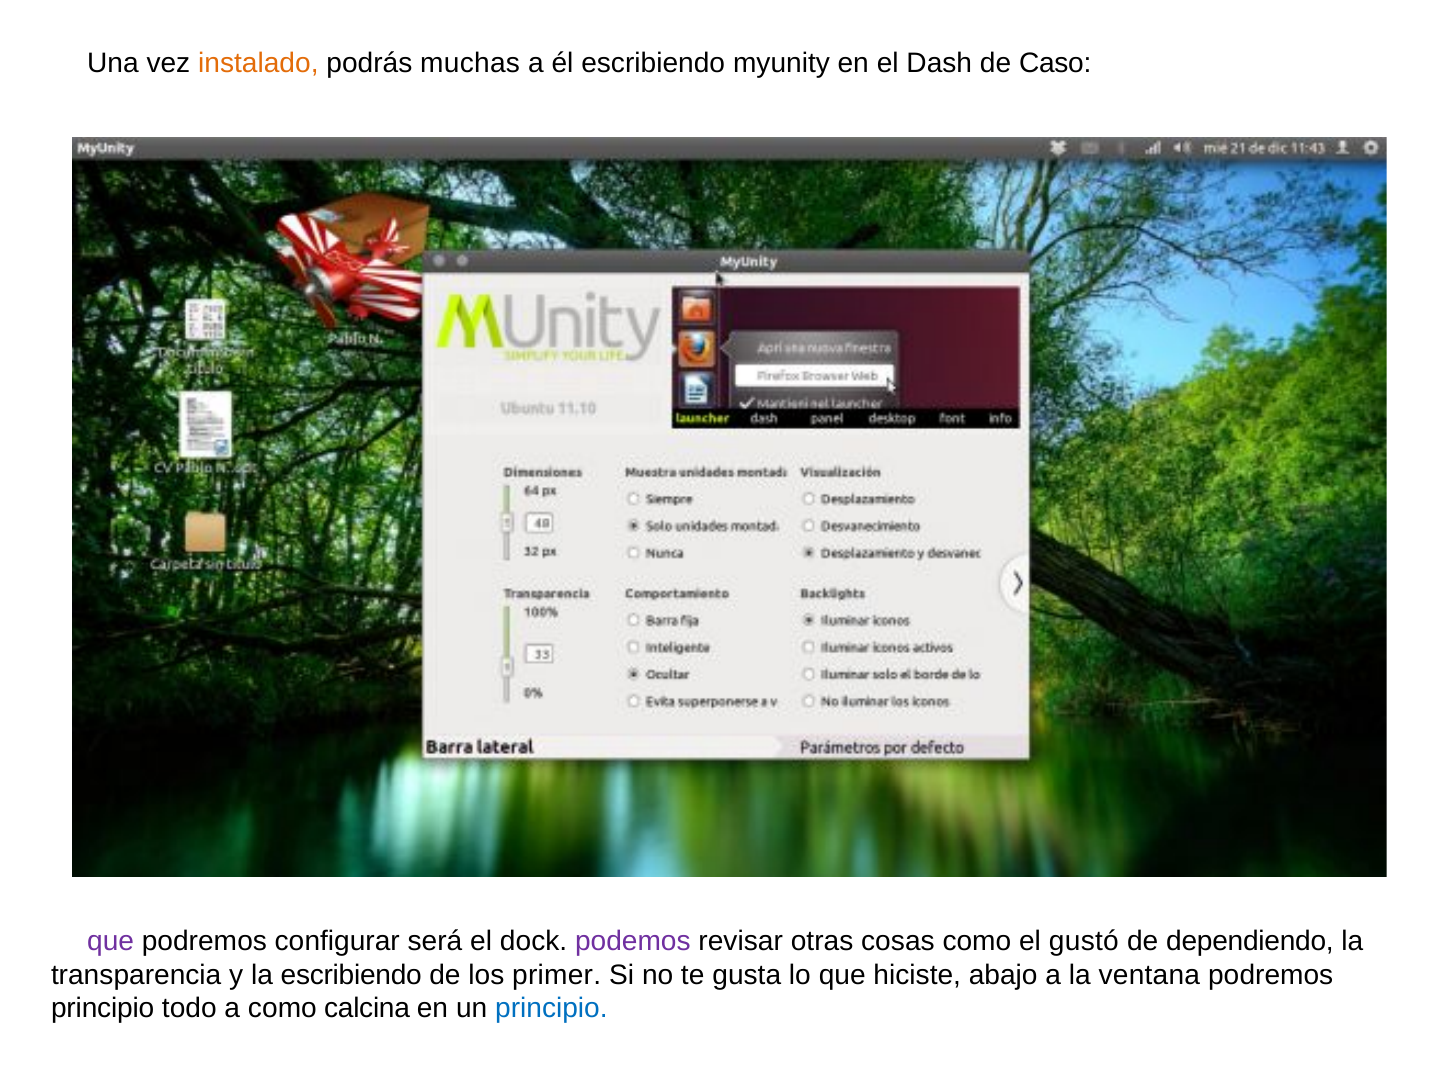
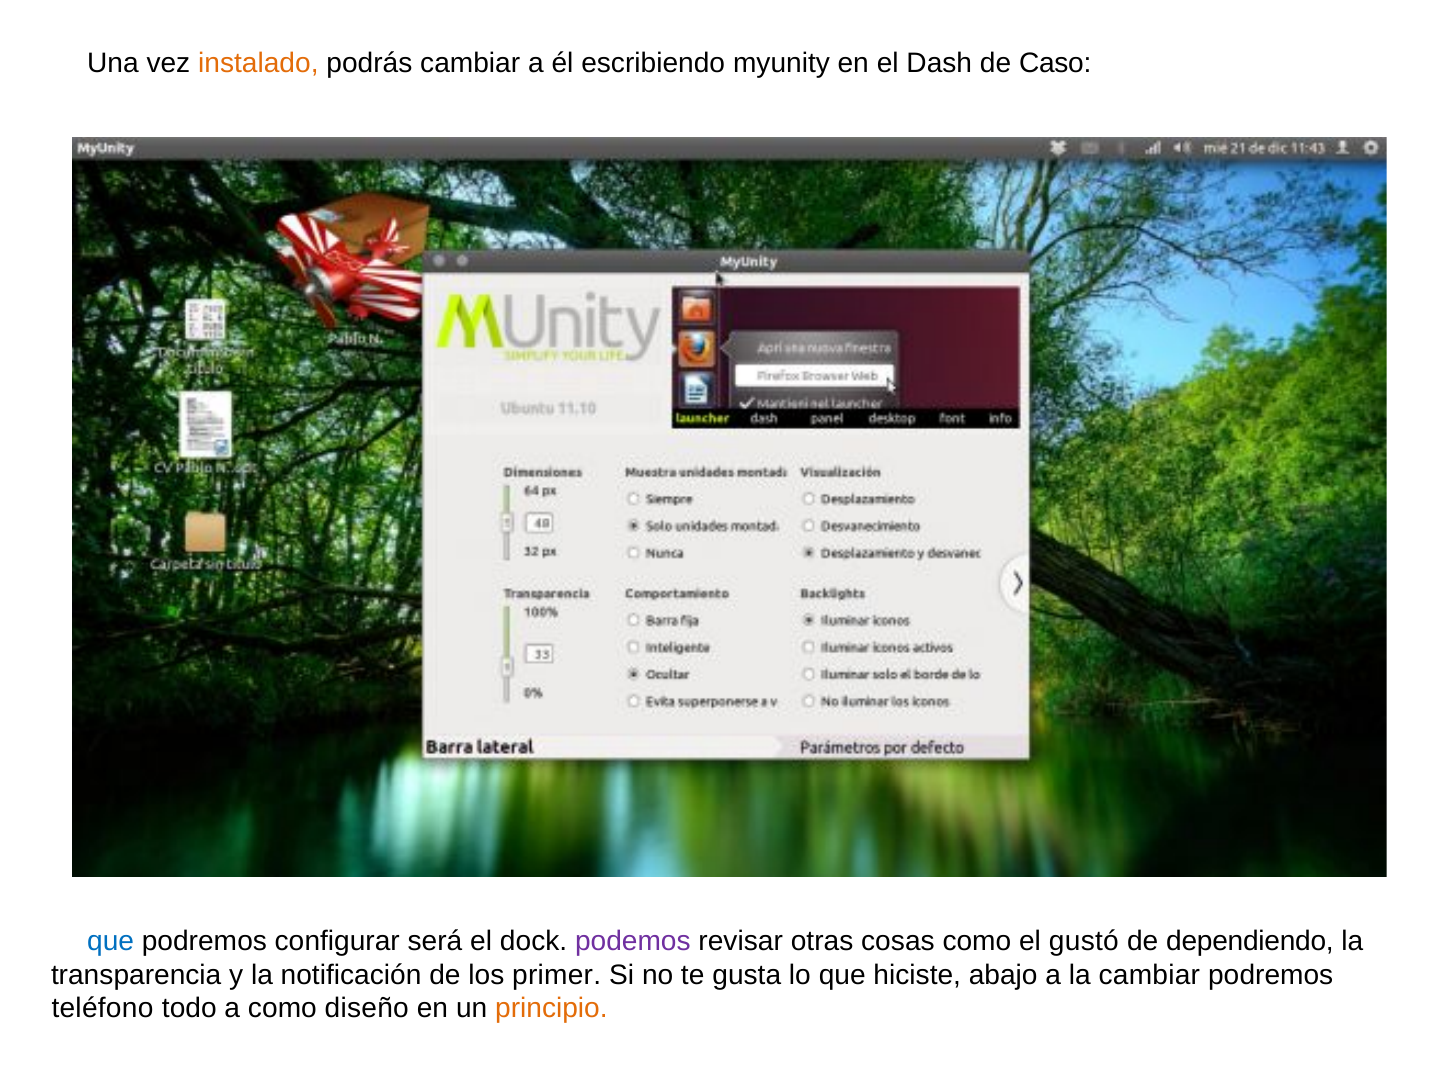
podrás muchas: muchas -> cambiar
que at (111, 941) colour: purple -> blue
la escribiendo: escribiendo -> notificación
la ventana: ventana -> cambiar
principio at (103, 1008): principio -> teléfono
calcina: calcina -> diseño
principio at (551, 1008) colour: blue -> orange
